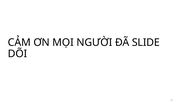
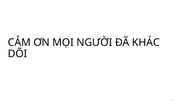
SLIDE: SLIDE -> KHÁC
